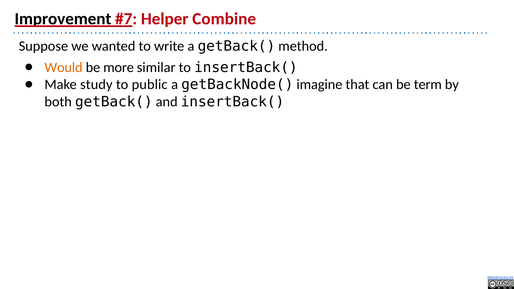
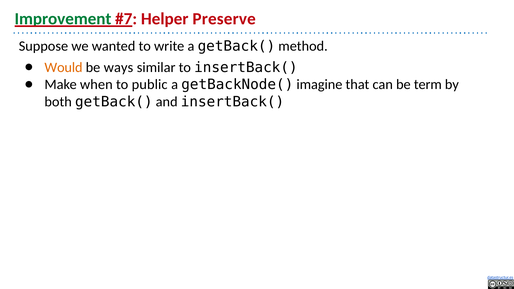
Improvement colour: black -> green
Combine: Combine -> Preserve
more: more -> ways
study: study -> when
